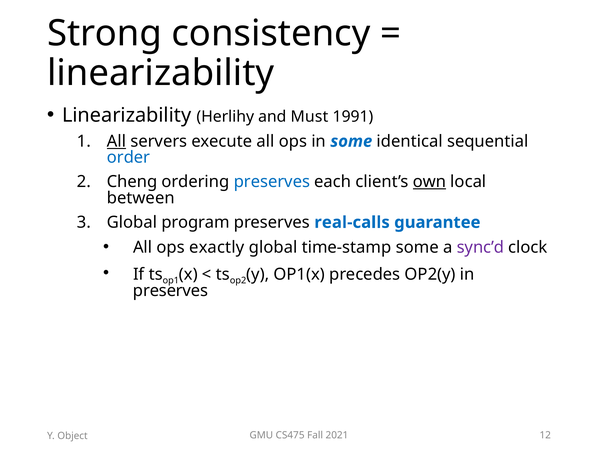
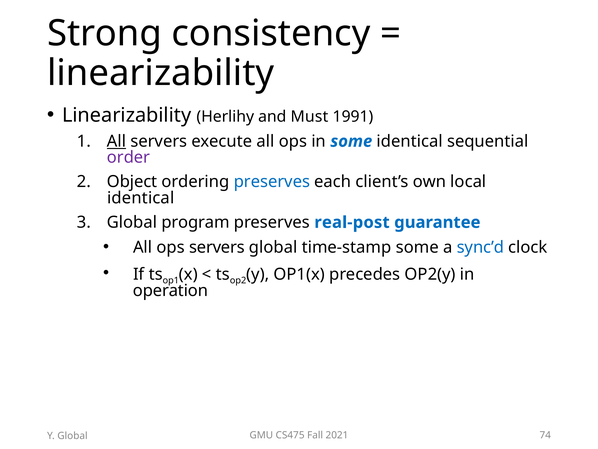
order colour: blue -> purple
Cheng: Cheng -> Object
own underline: present -> none
between at (141, 198): between -> identical
real-calls: real-calls -> real-post
ops exactly: exactly -> servers
sync’d colour: purple -> blue
preserves at (171, 290): preserves -> operation
12: 12 -> 74
Y Object: Object -> Global
